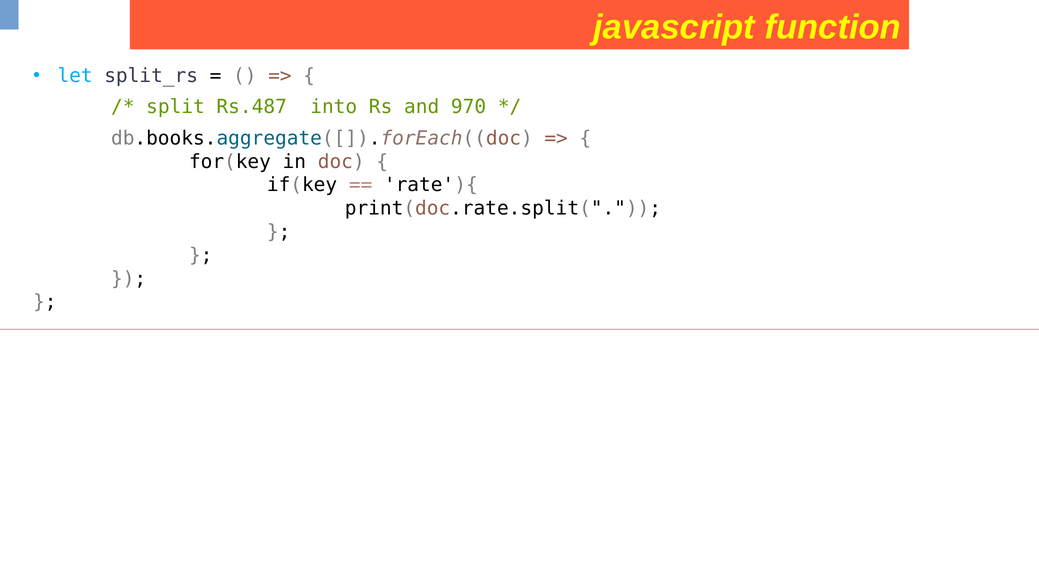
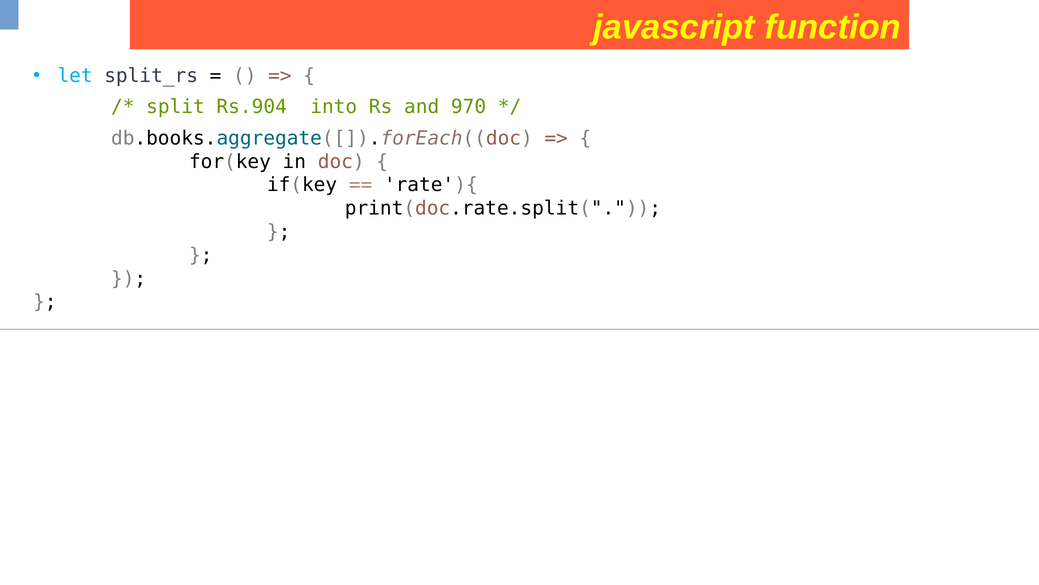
Rs.487: Rs.487 -> Rs.904
